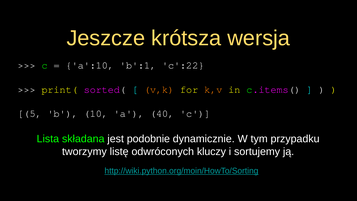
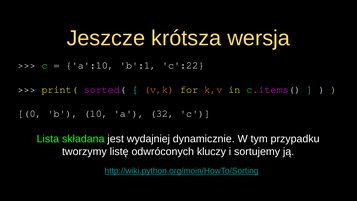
5: 5 -> 0
40: 40 -> 32
podobnie: podobnie -> wydajniej
